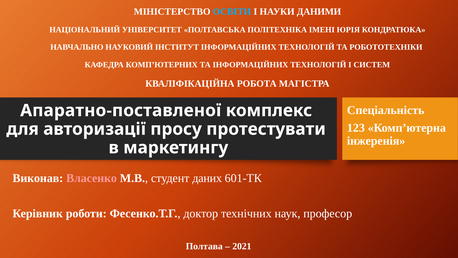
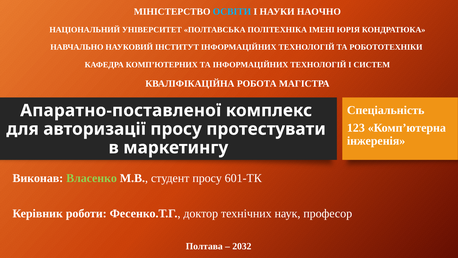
ДАНИМИ: ДАНИМИ -> НАОЧНО
Власенко colour: pink -> light green
студент даних: даних -> просу
2021: 2021 -> 2032
